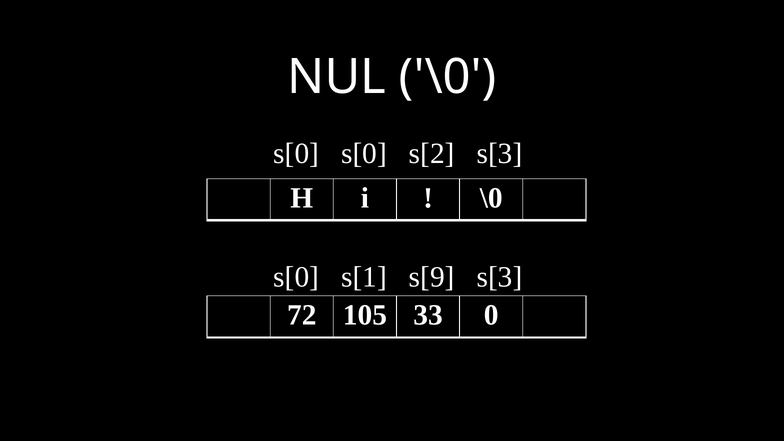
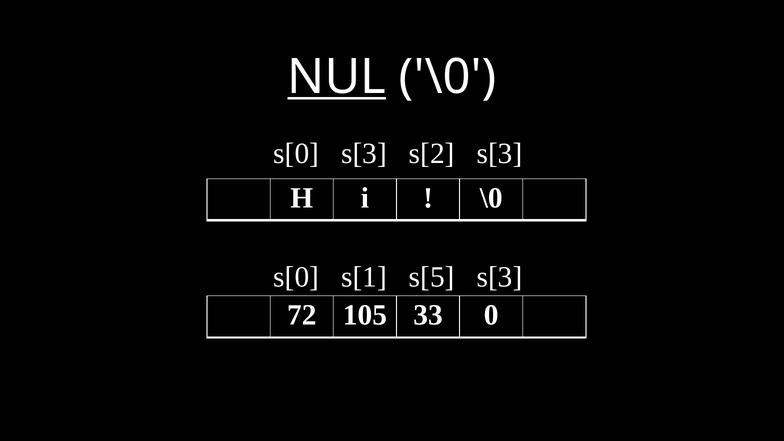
NUL underline: none -> present
s[0 s[0: s[0 -> s[3
s[9: s[9 -> s[5
